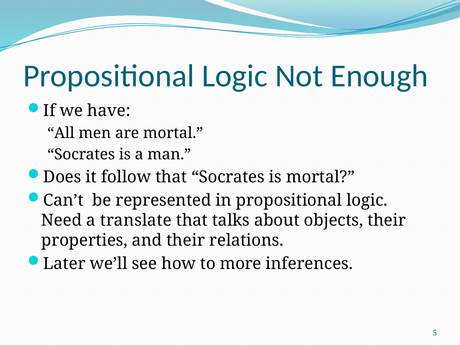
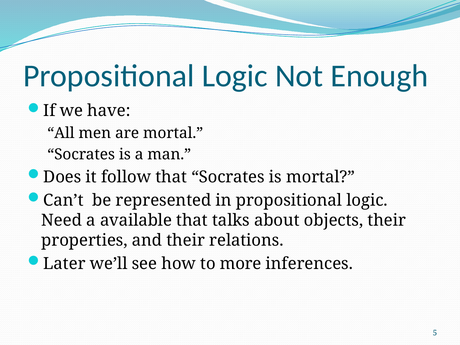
translate: translate -> available
